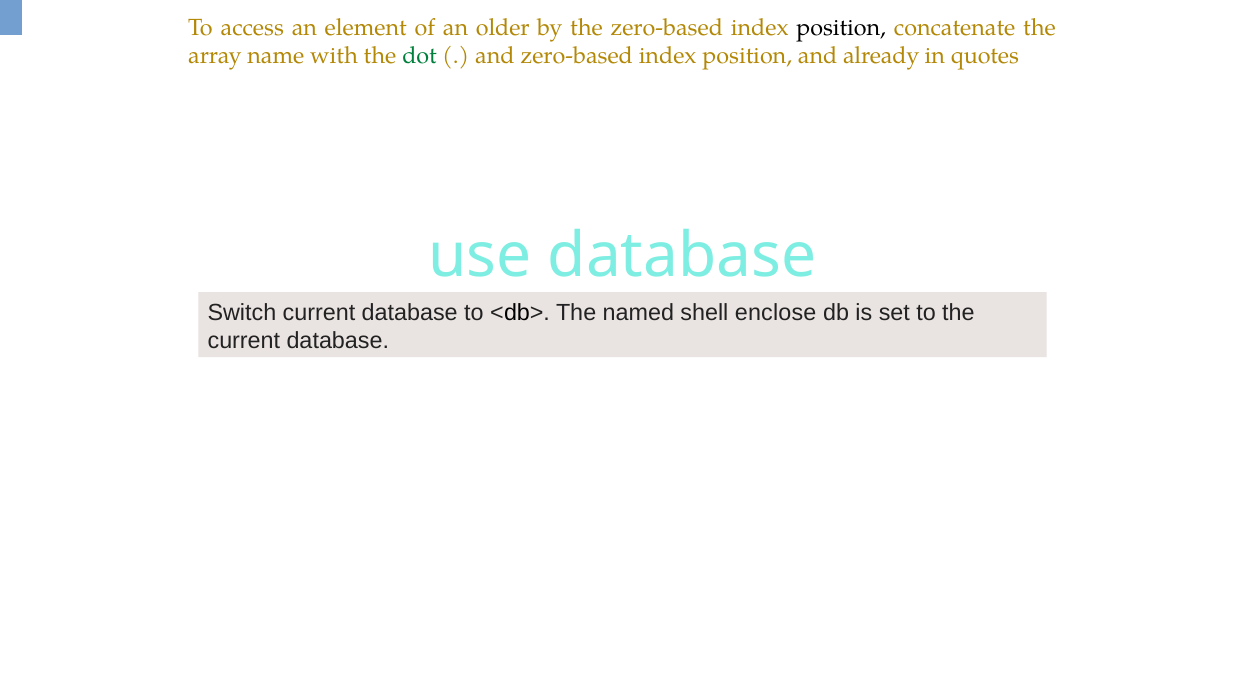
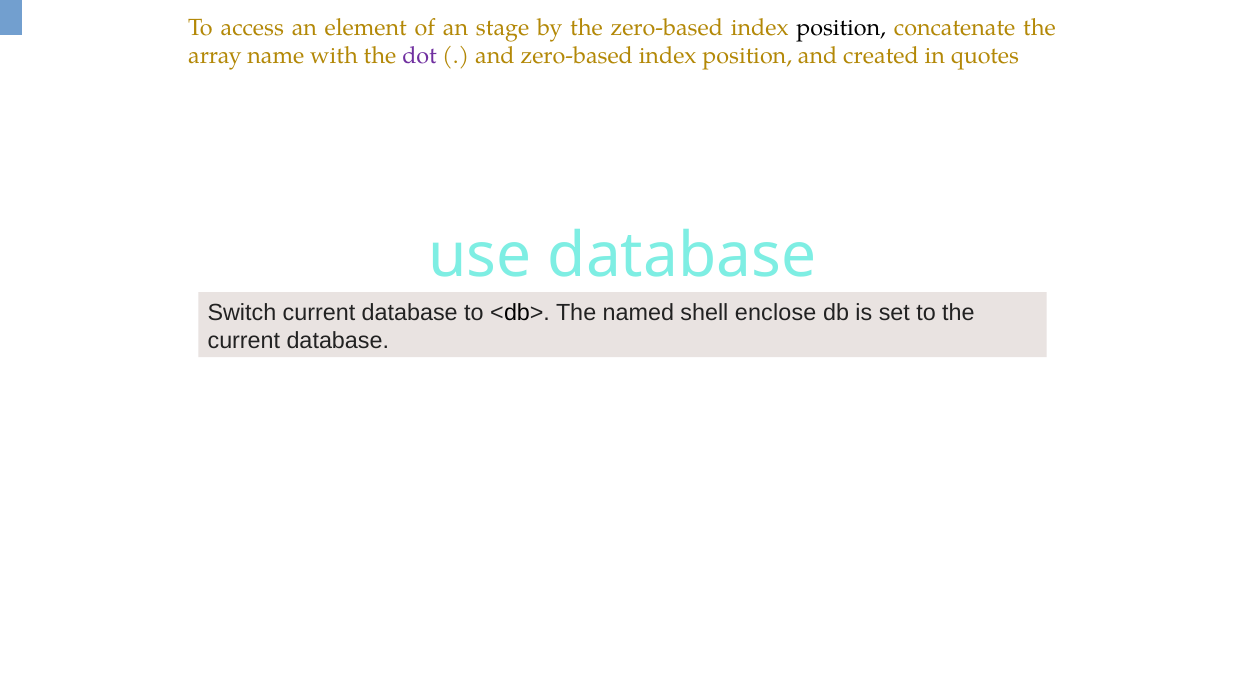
older: older -> stage
dot colour: green -> purple
already: already -> created
